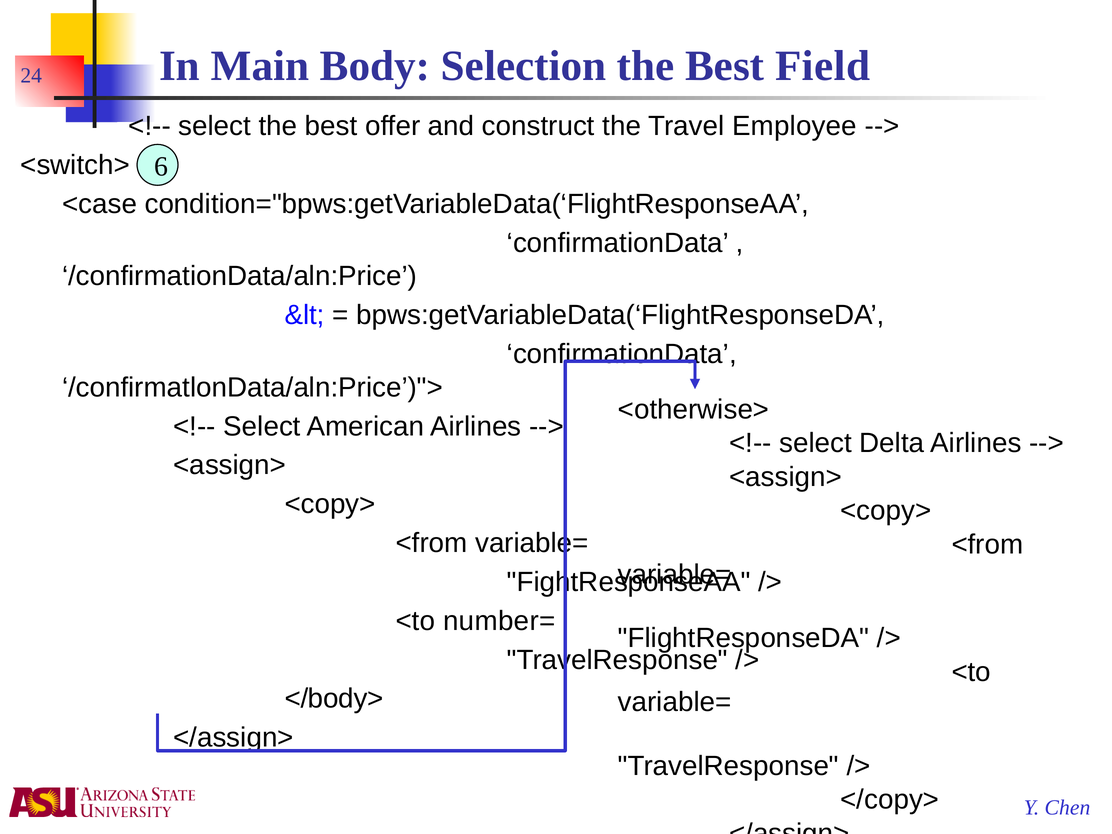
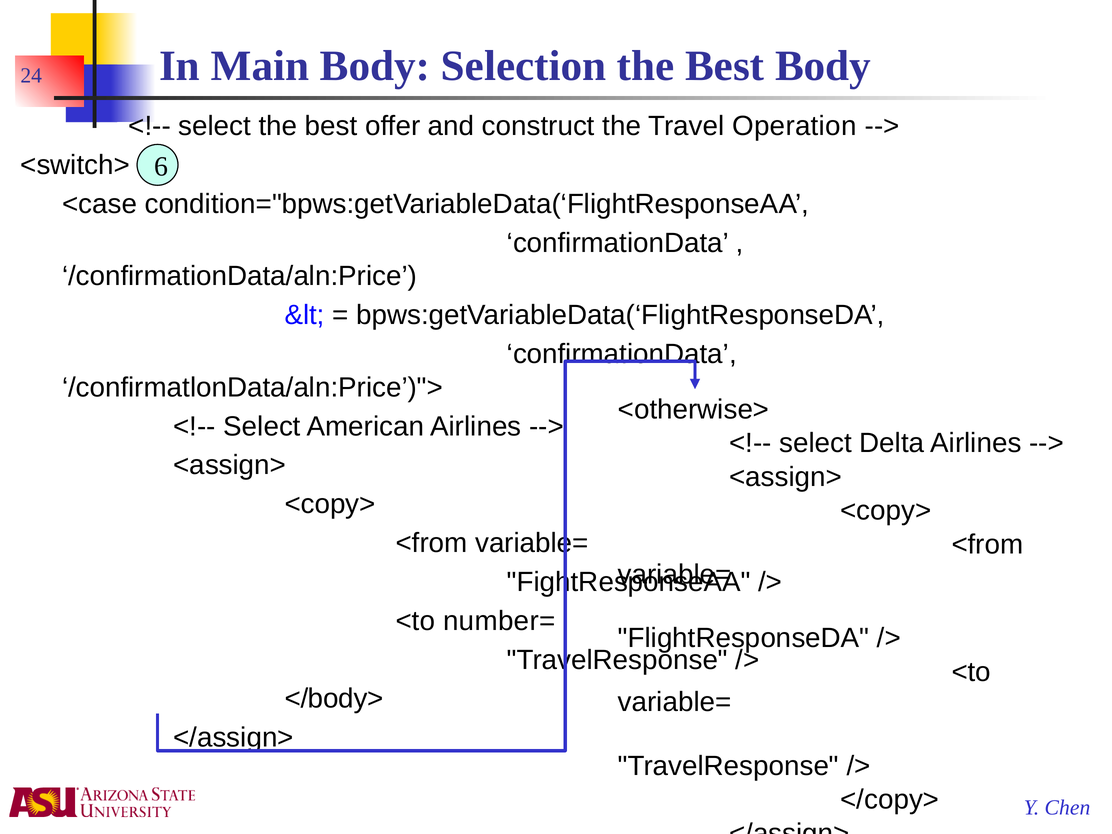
Best Field: Field -> Body
Employee: Employee -> Operation
